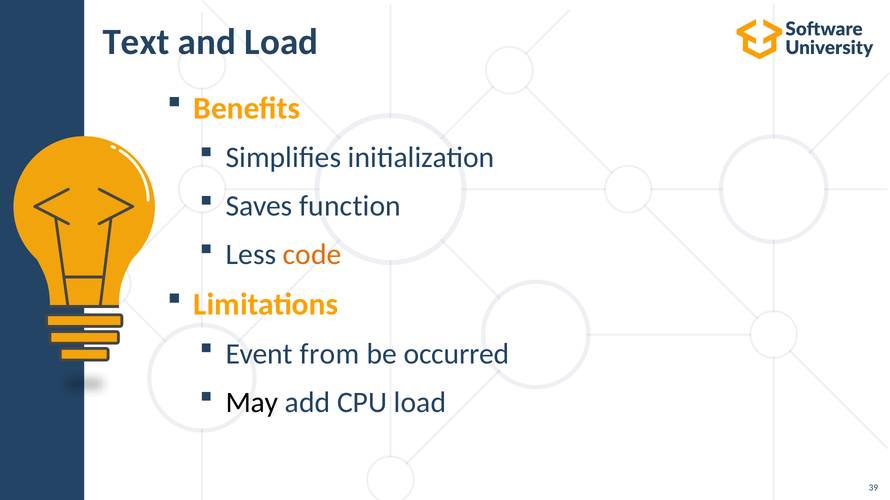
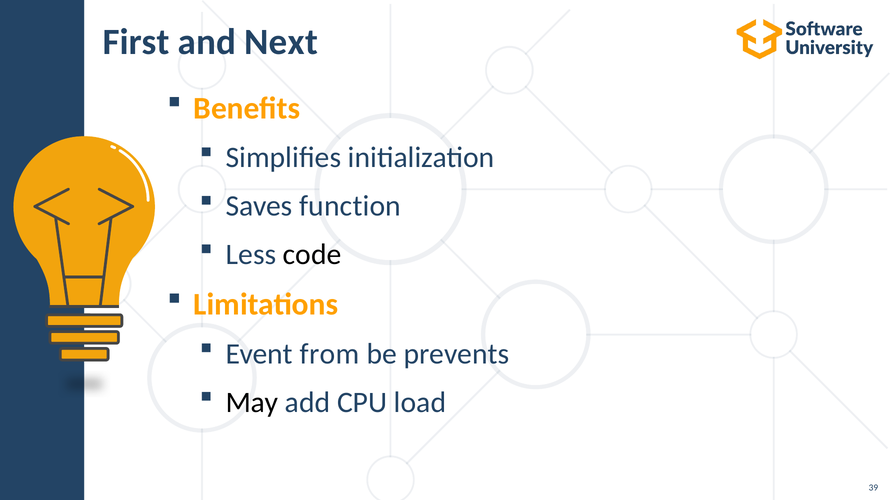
Text: Text -> First
and Load: Load -> Next
code colour: orange -> black
occurred: occurred -> prevents
